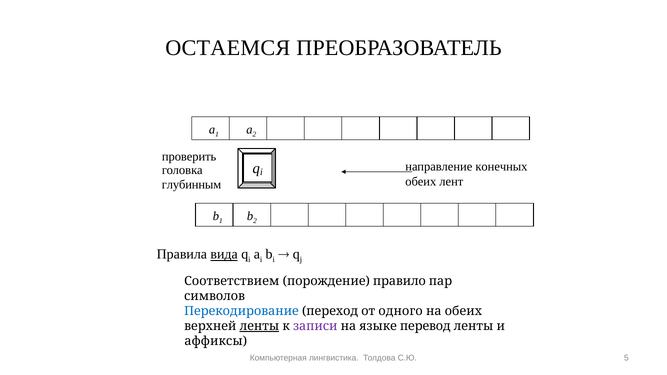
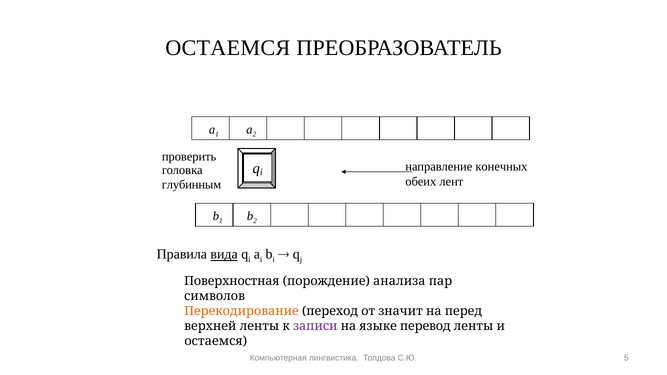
Соответствием: Соответствием -> Поверхностная
правило: правило -> анализа
Перекодирование colour: blue -> orange
одного: одного -> значит
на обеих: обеих -> перед
ленты at (259, 326) underline: present -> none
аффиксы at (216, 341): аффиксы -> остаемся
